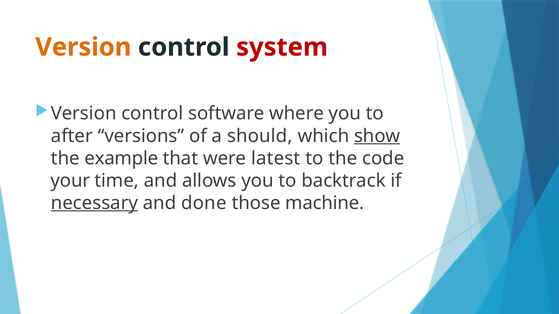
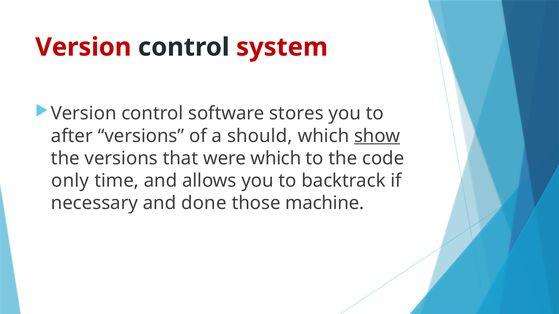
Version at (83, 47) colour: orange -> red
where: where -> stores
the example: example -> versions
were latest: latest -> which
your: your -> only
necessary underline: present -> none
